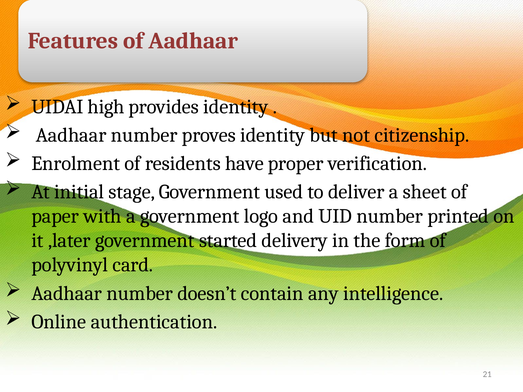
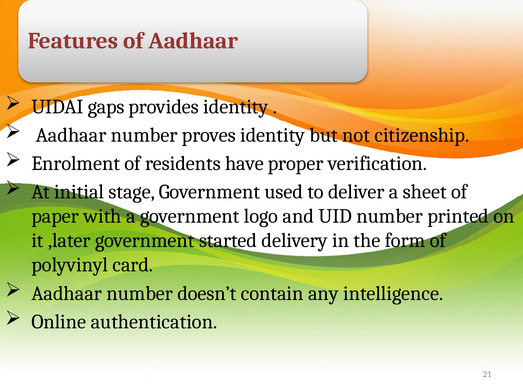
high: high -> gaps
